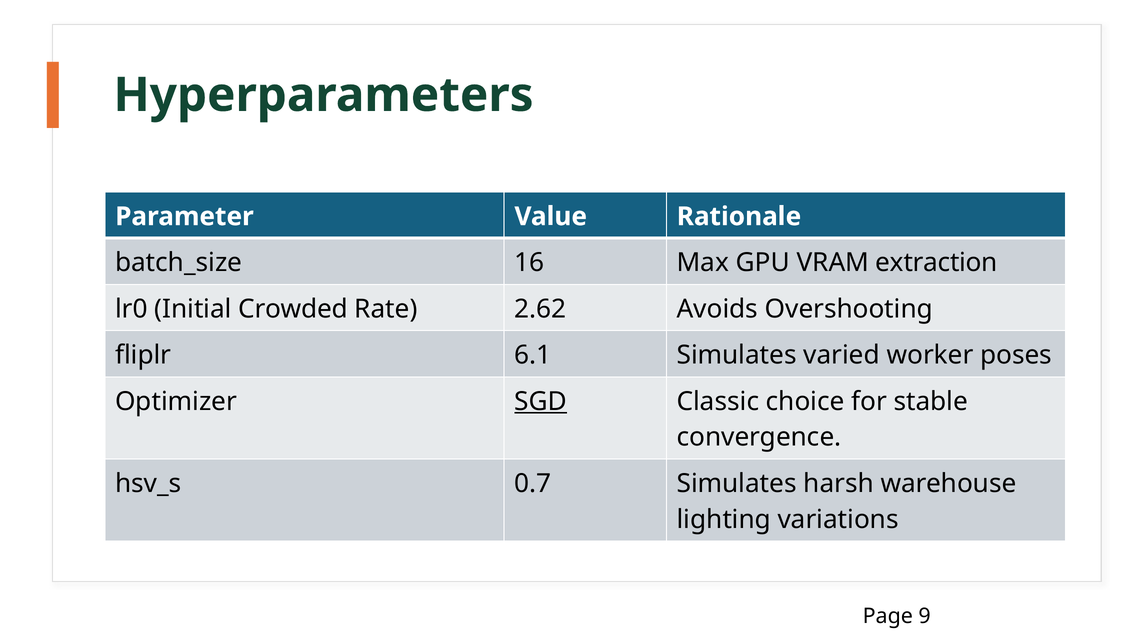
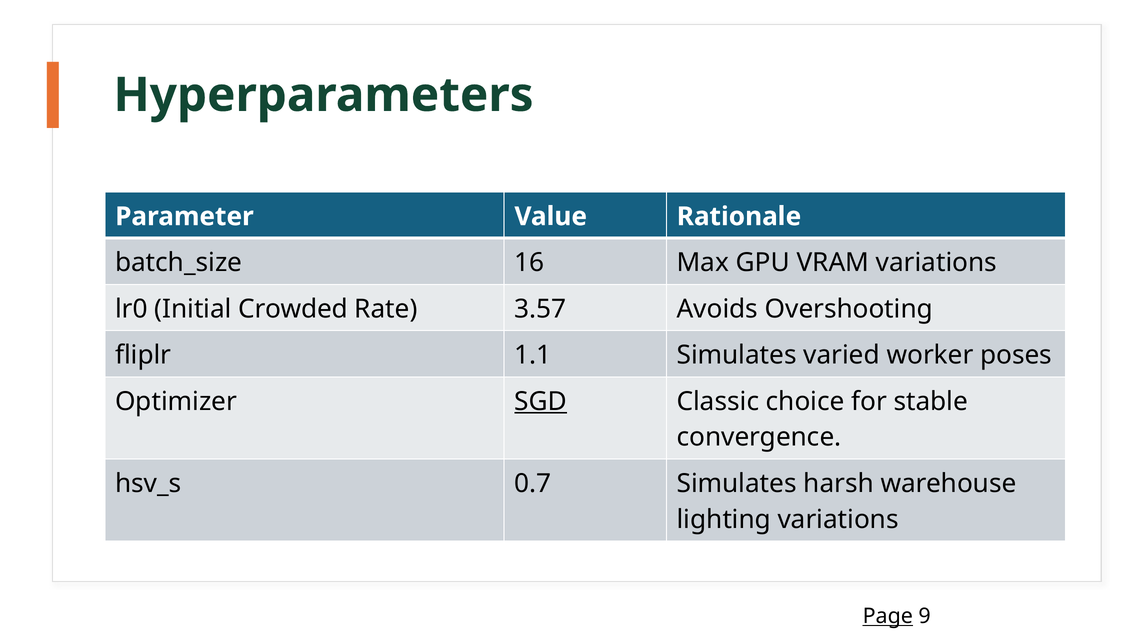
VRAM extraction: extraction -> variations
2.62: 2.62 -> 3.57
6.1: 6.1 -> 1.1
Page underline: none -> present
